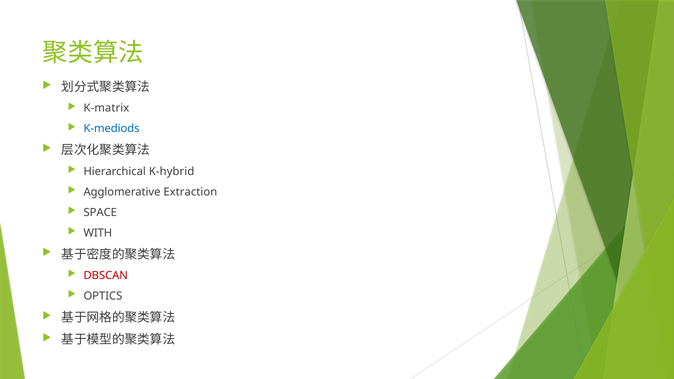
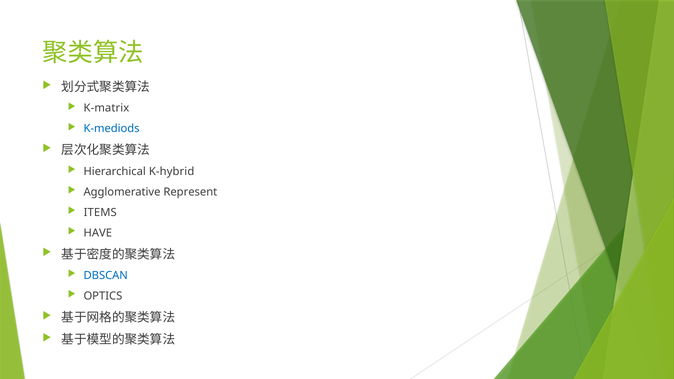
Extraction: Extraction -> Represent
SPACE: SPACE -> ITEMS
WITH: WITH -> HAVE
DBSCAN colour: red -> blue
